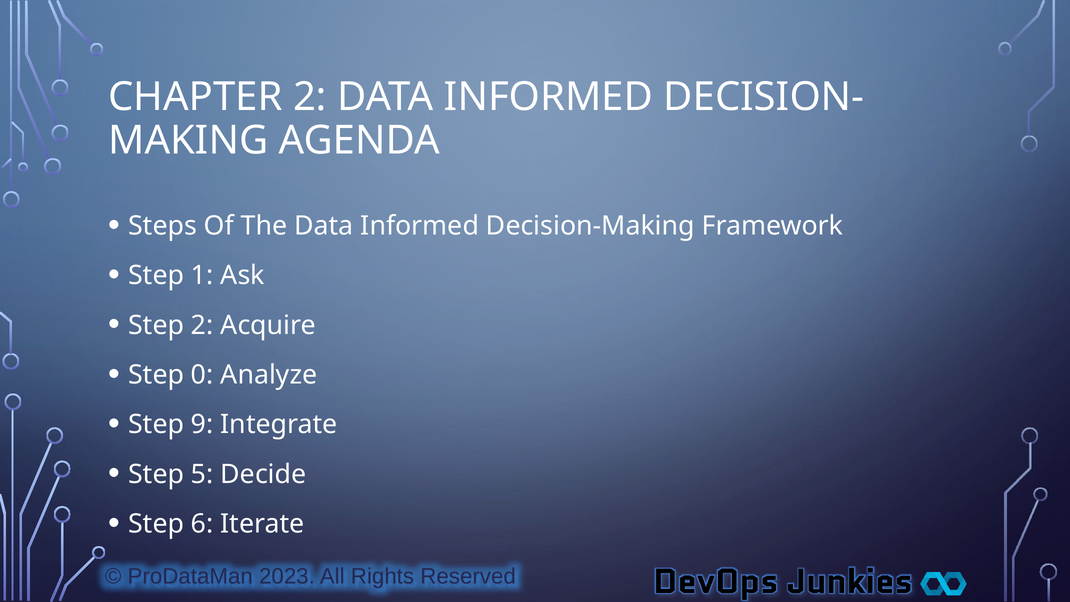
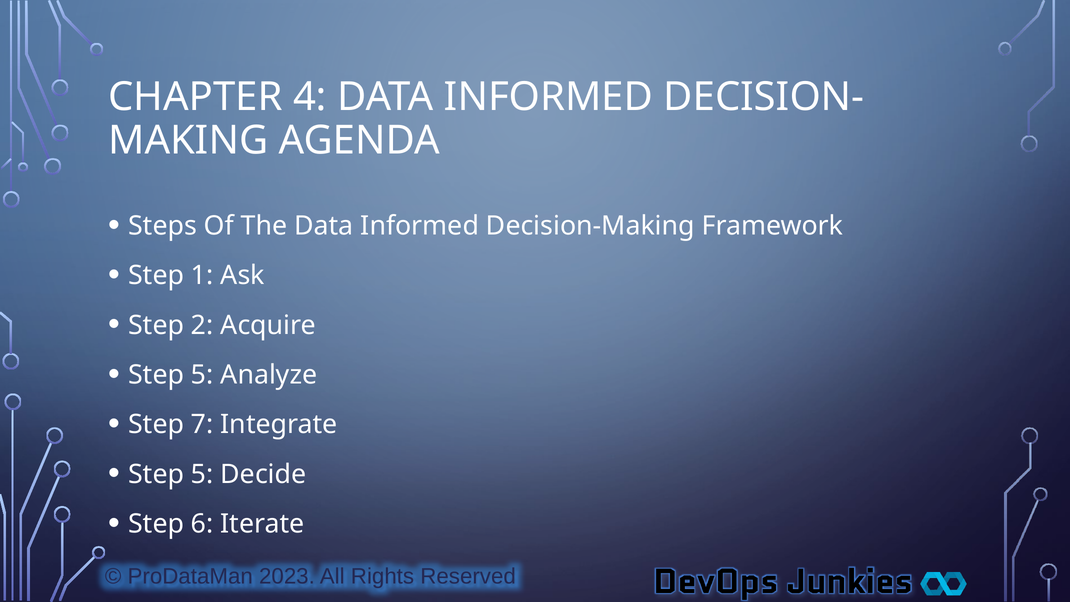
CHAPTER 2: 2 -> 4
0 at (202, 375): 0 -> 5
9: 9 -> 7
